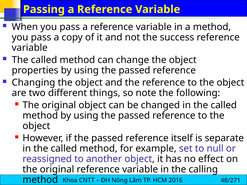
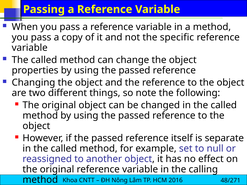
success: success -> specific
